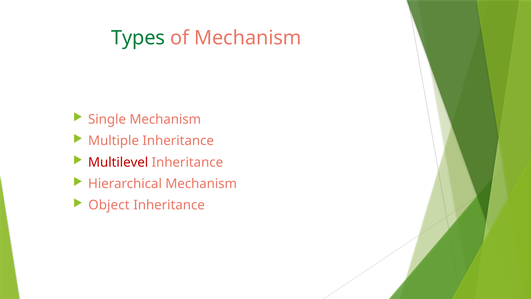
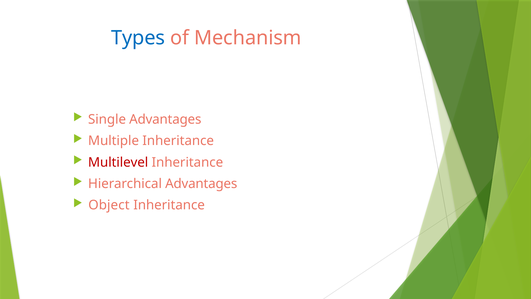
Types colour: green -> blue
Single Mechanism: Mechanism -> Advantages
Hierarchical Mechanism: Mechanism -> Advantages
